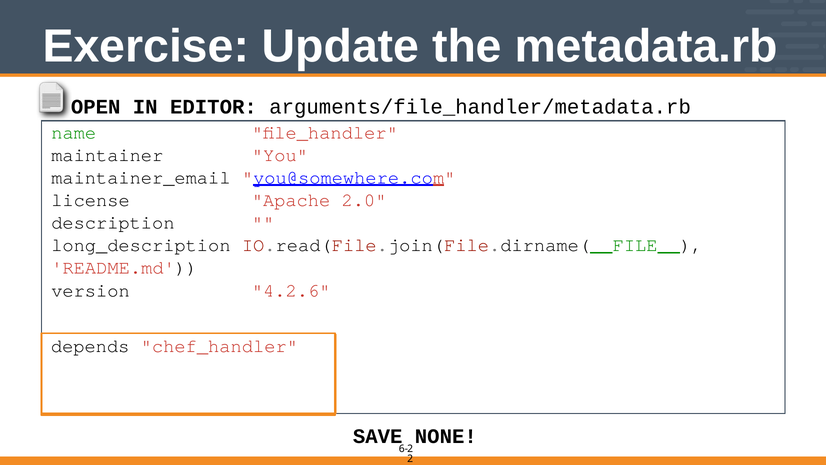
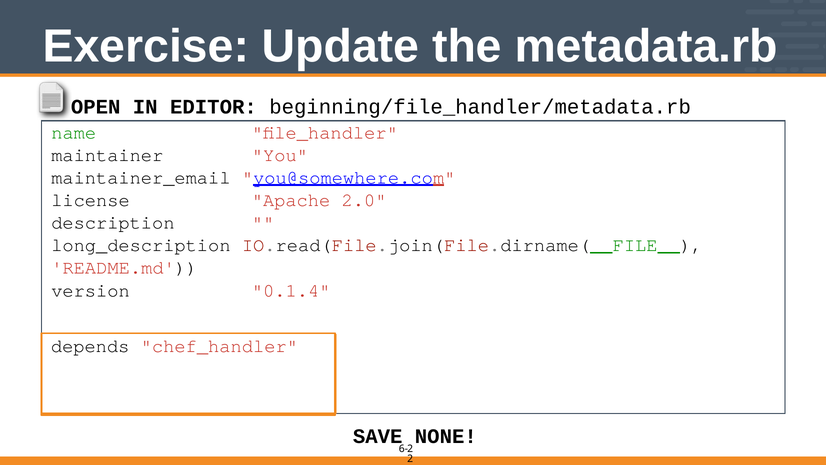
arguments/file_handler/metadata.rb: arguments/file_handler/metadata.rb -> beginning/file_handler/metadata.rb
4.2.6: 4.2.6 -> 0.1.4
